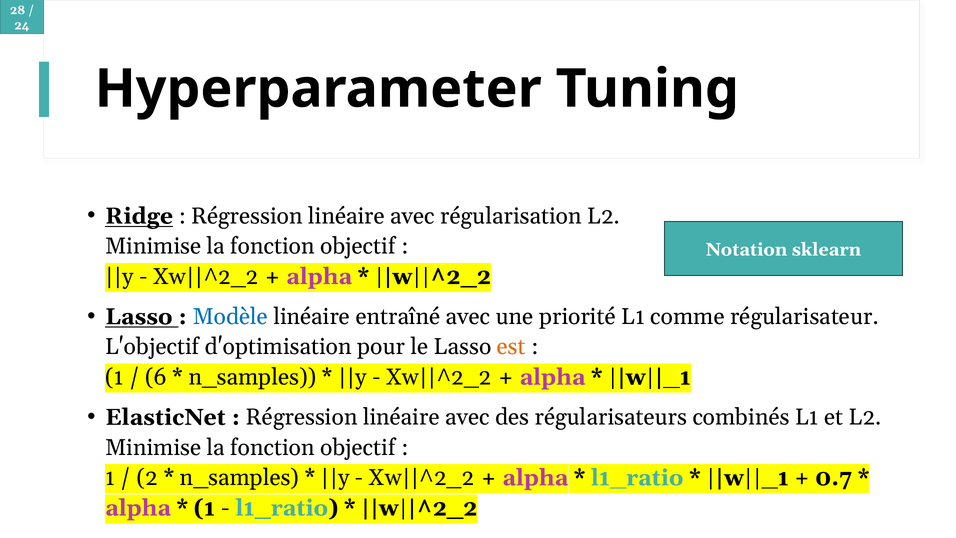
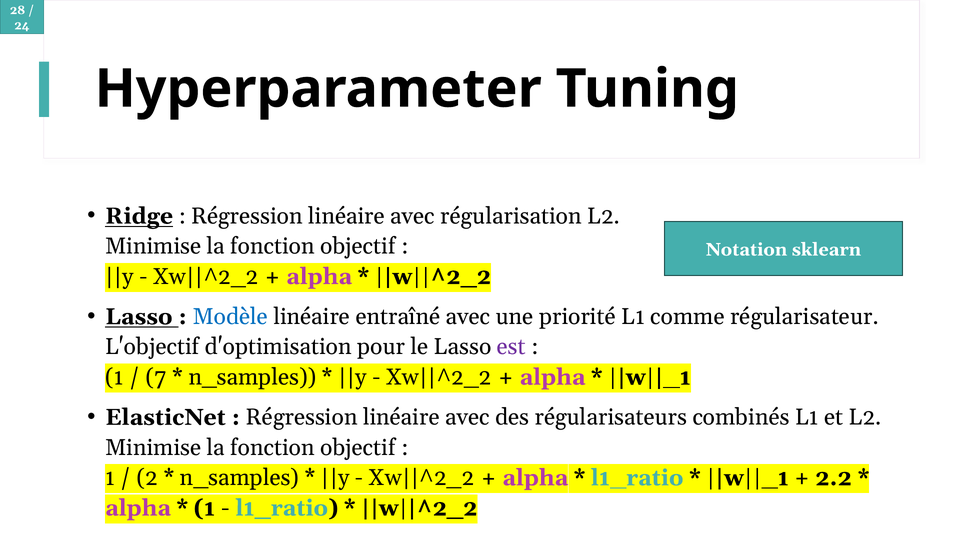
est colour: orange -> purple
6: 6 -> 7
0.7: 0.7 -> 2.2
